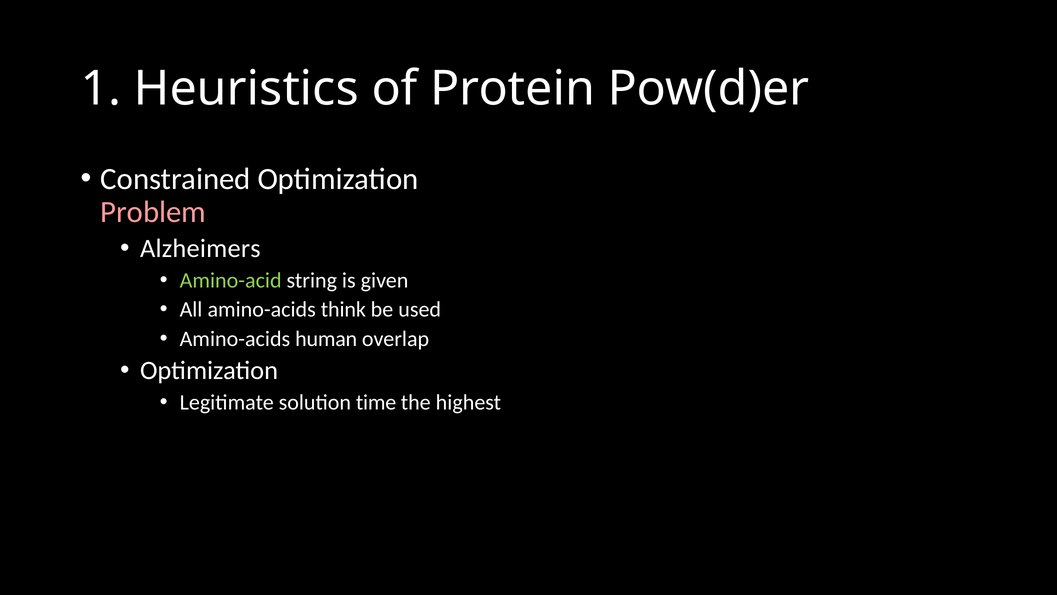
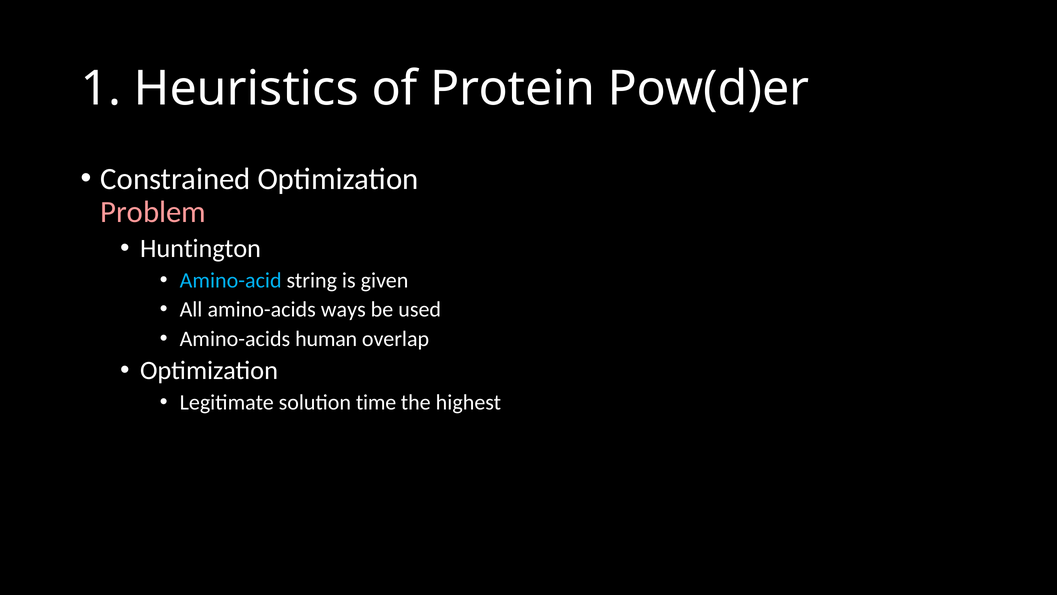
Alzheimers: Alzheimers -> Huntington
Amino-acid colour: light green -> light blue
think: think -> ways
